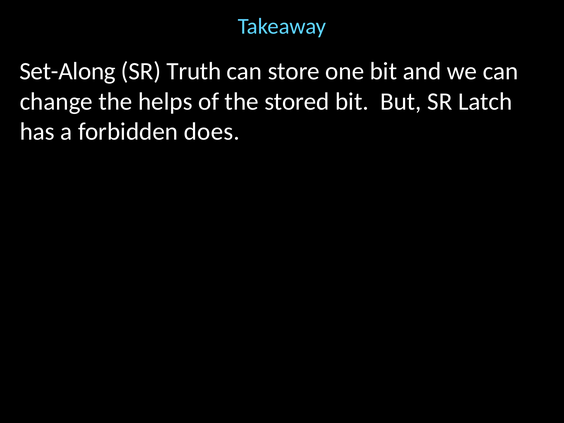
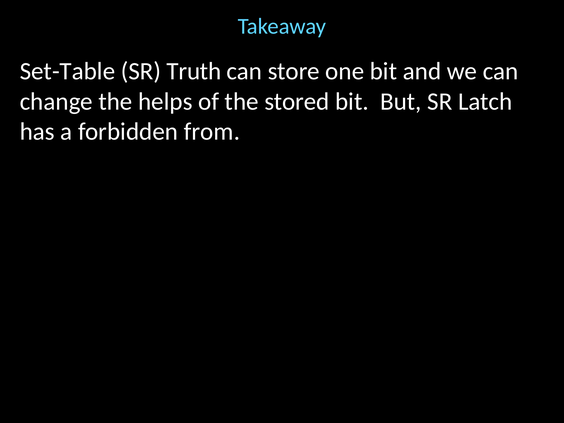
Set-Along: Set-Along -> Set-Table
does: does -> from
